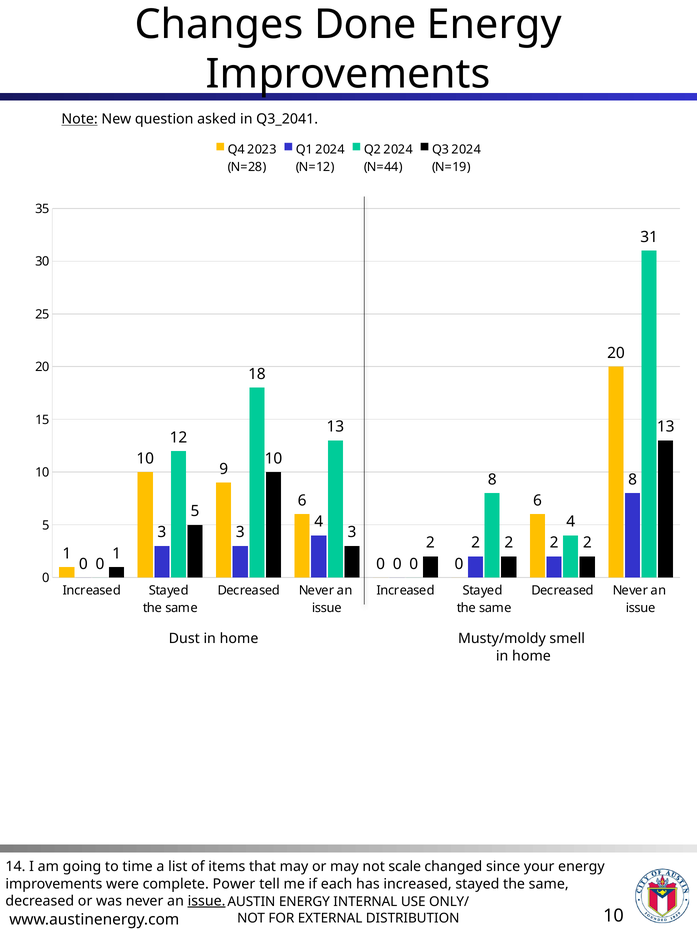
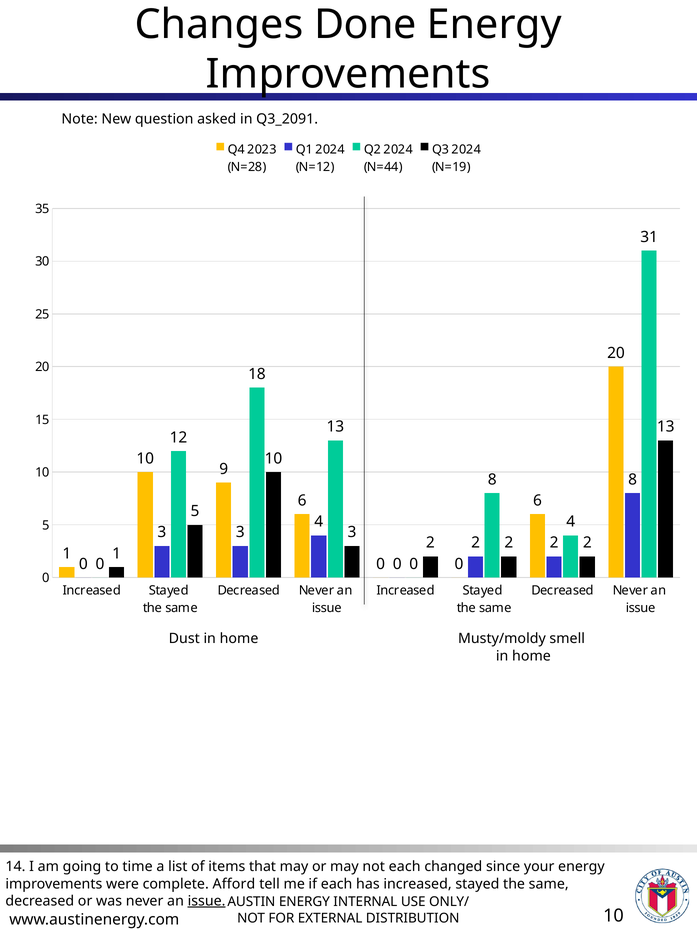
Note underline: present -> none
Q3_2041: Q3_2041 -> Q3_2091
not scale: scale -> each
Power: Power -> Afford
